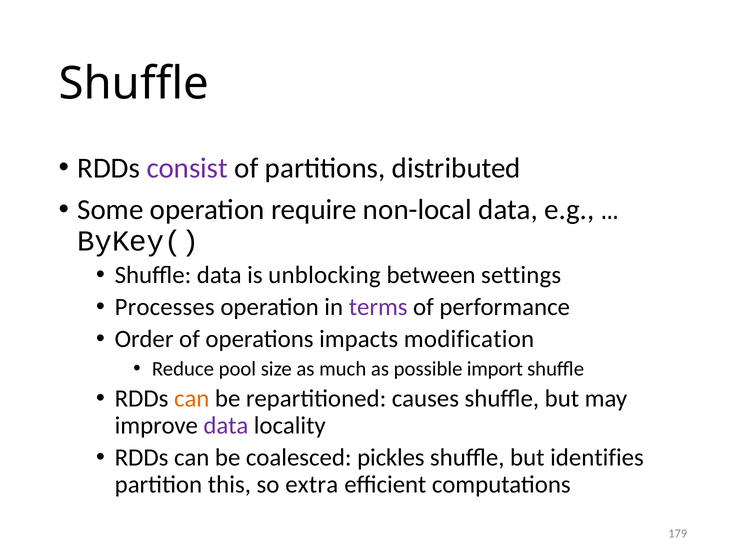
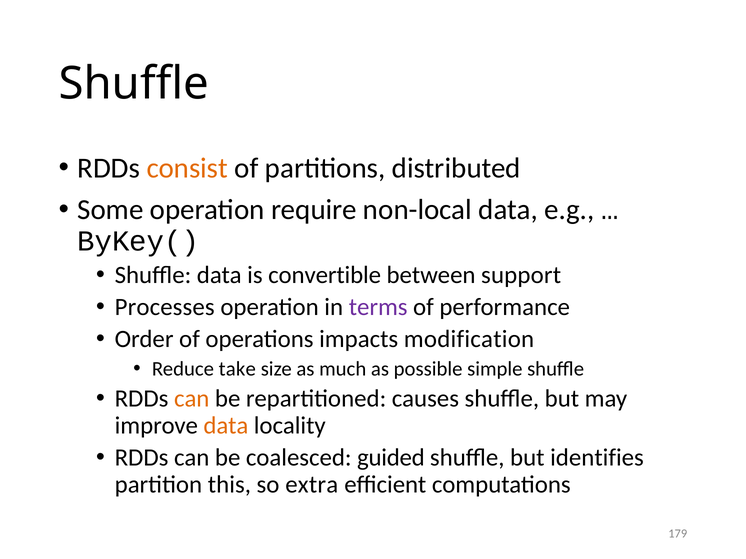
consist colour: purple -> orange
unblocking: unblocking -> convertible
settings: settings -> support
pool: pool -> take
import: import -> simple
data at (226, 426) colour: purple -> orange
pickles: pickles -> guided
